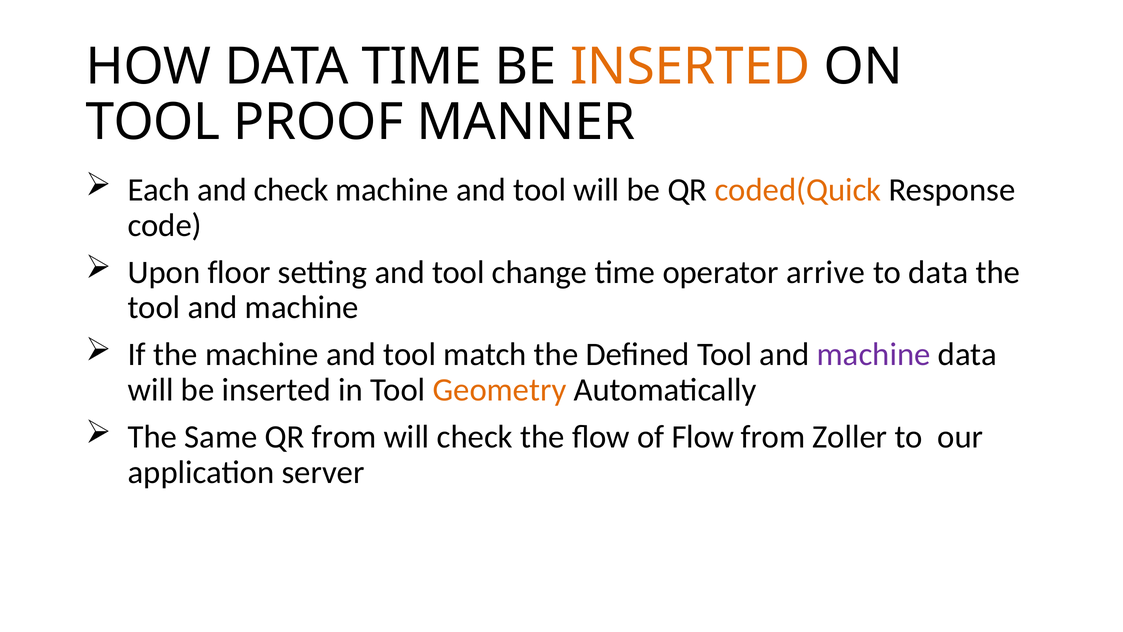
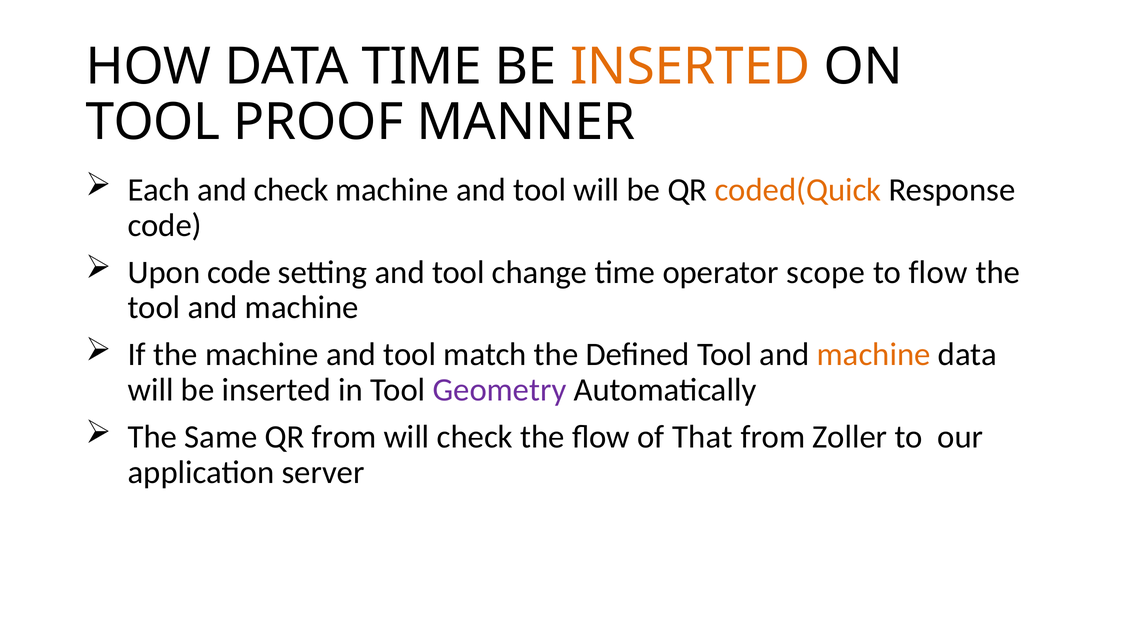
Upon floor: floor -> code
arrive: arrive -> scope
to data: data -> flow
machine at (874, 354) colour: purple -> orange
Geometry colour: orange -> purple
of Flow: Flow -> That
